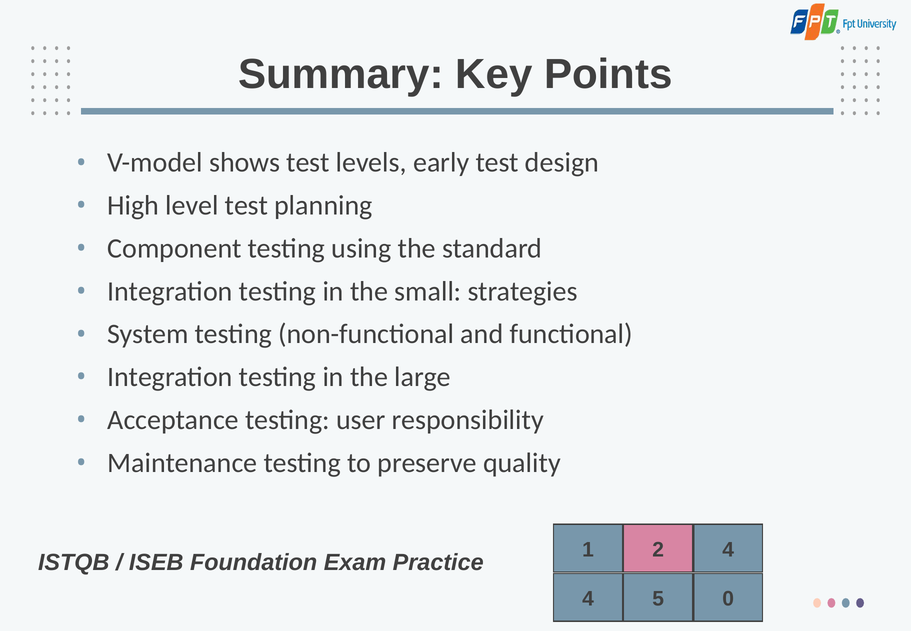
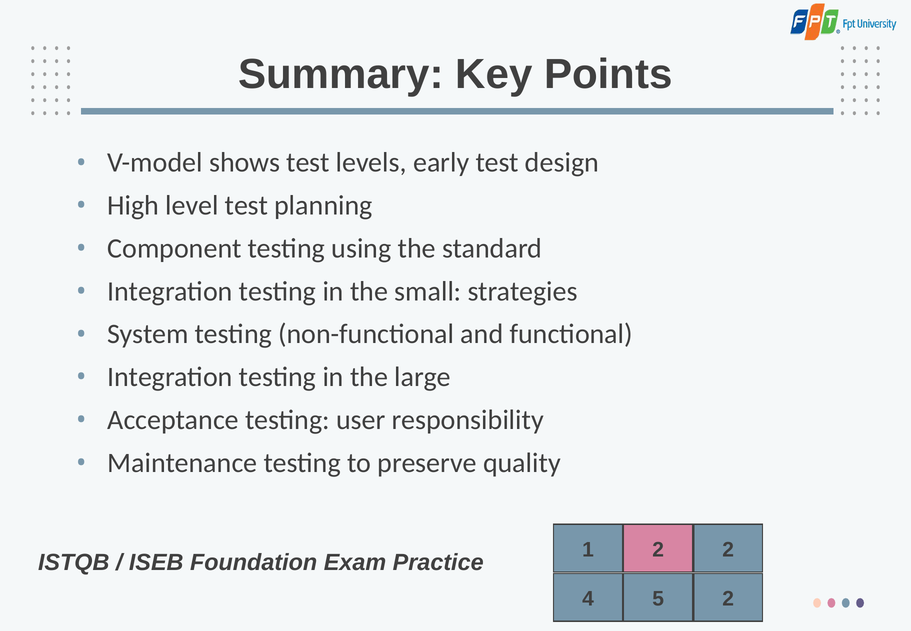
2 4: 4 -> 2
5 0: 0 -> 2
